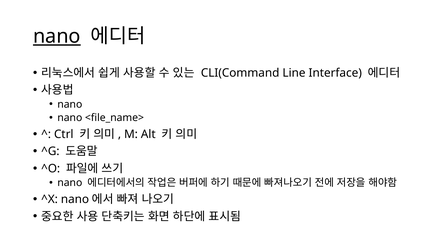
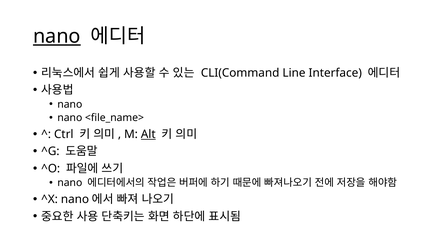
Alt underline: none -> present
